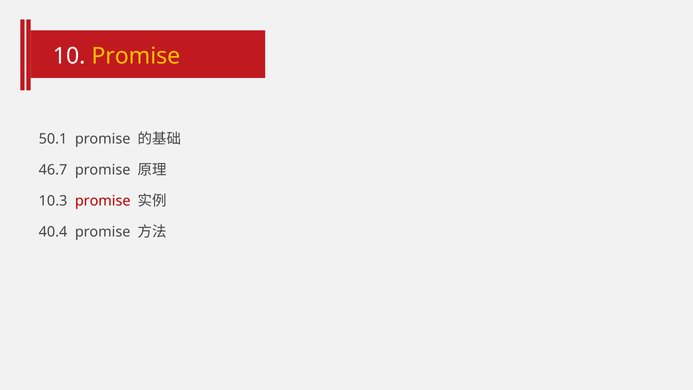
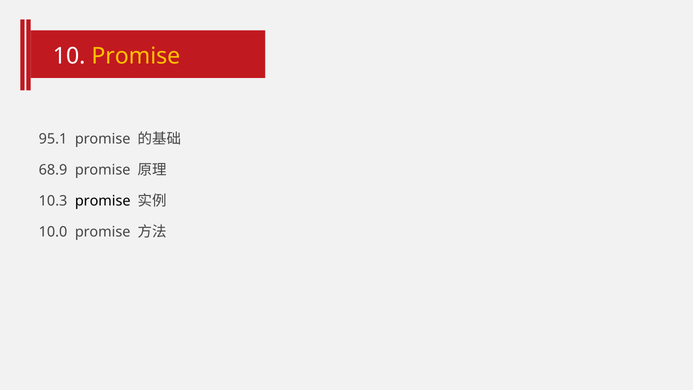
50.1: 50.1 -> 95.1
46.7: 46.7 -> 68.9
promise at (103, 201) colour: red -> black
40.4: 40.4 -> 10.0
